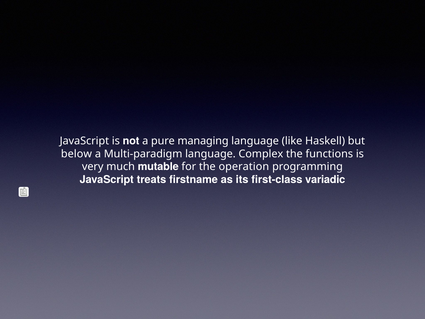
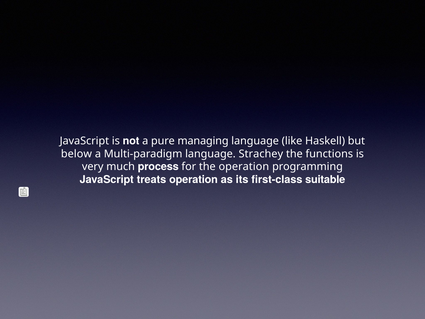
Complex: Complex -> Strachey
mutable: mutable -> process
treats firstname: firstname -> operation
variadic: variadic -> suitable
